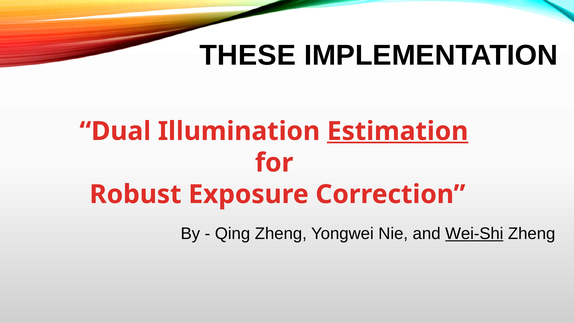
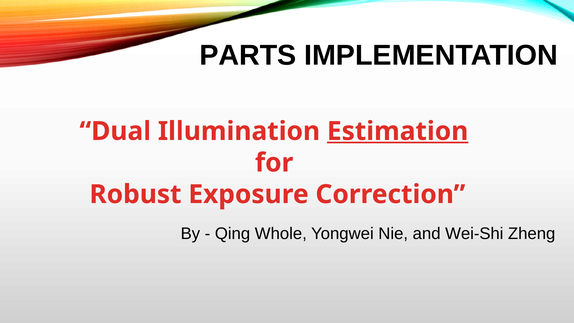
THESE: THESE -> PARTS
Qing Zheng: Zheng -> Whole
Wei-Shi underline: present -> none
